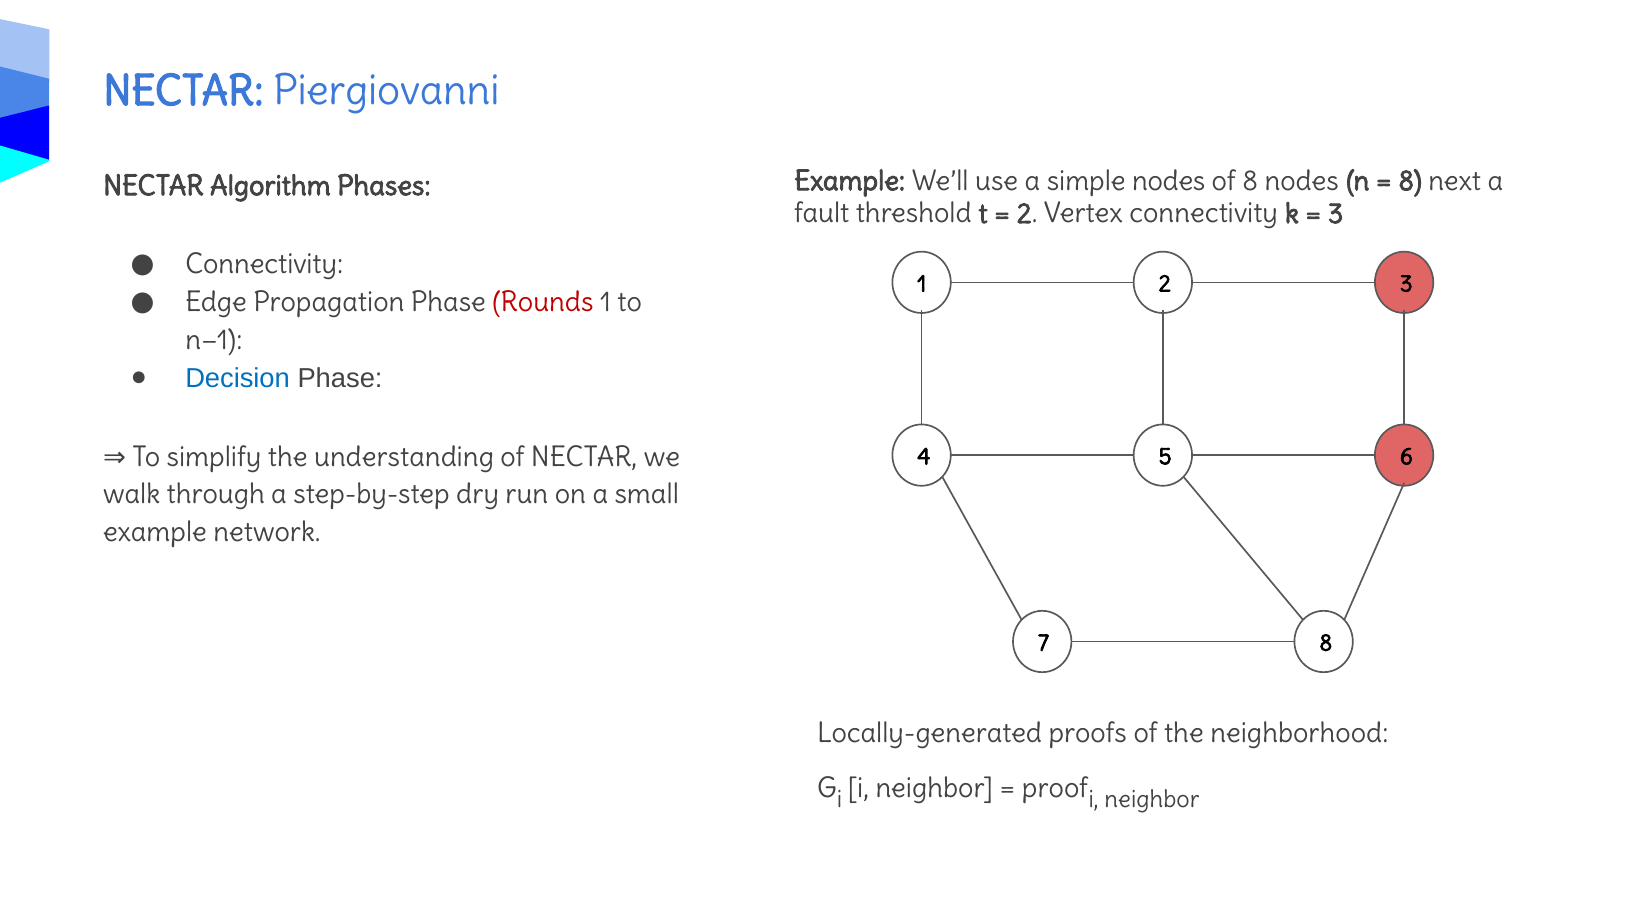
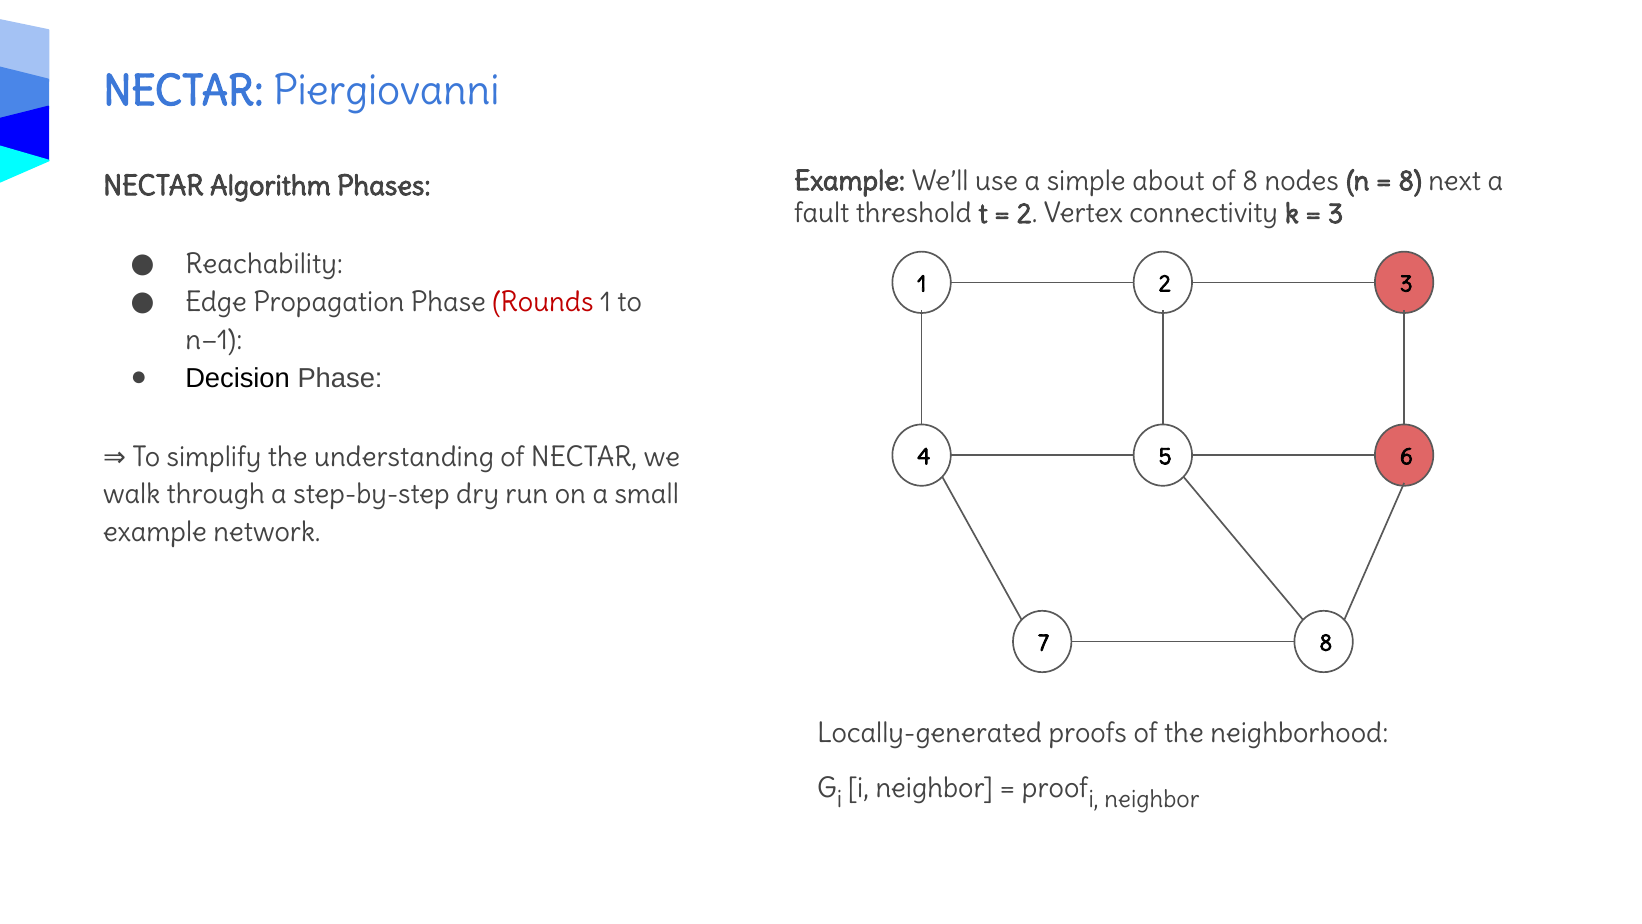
simple nodes: nodes -> about
Connectivity at (264, 265): Connectivity -> Reachability
Decision colour: blue -> black
